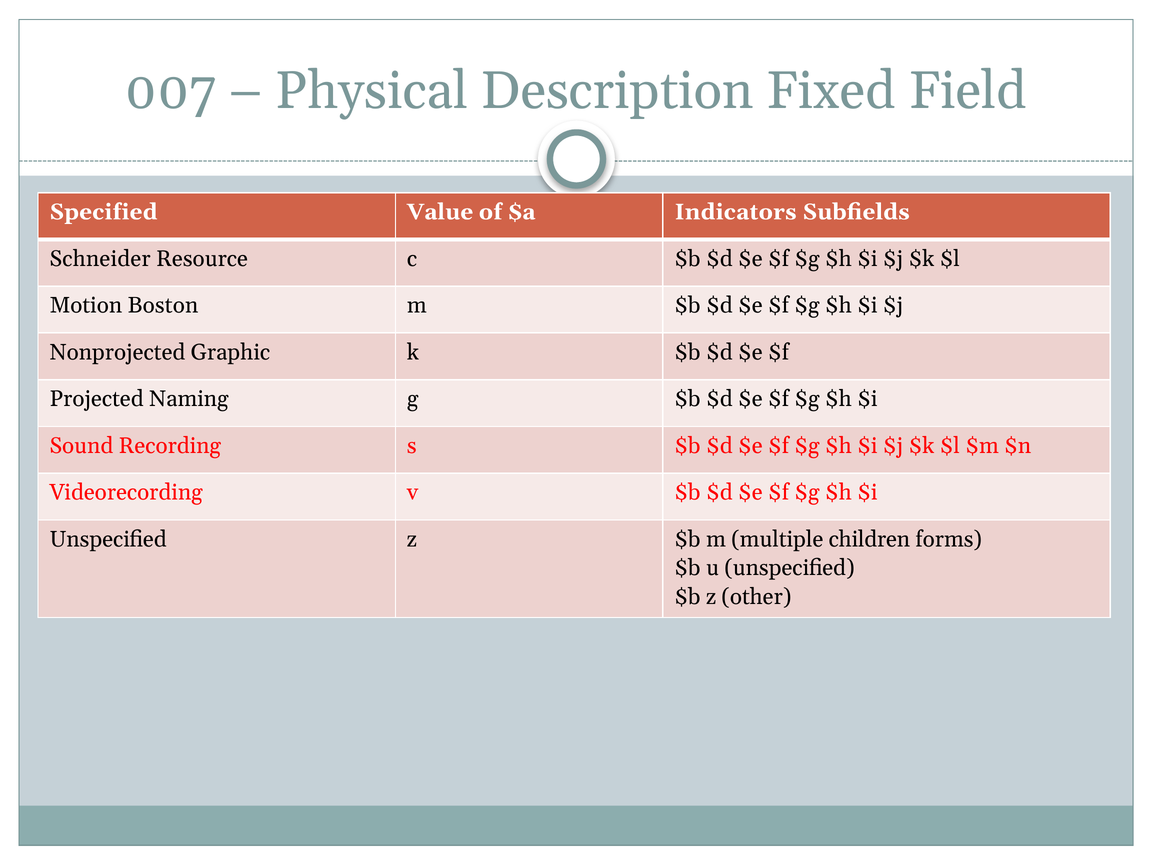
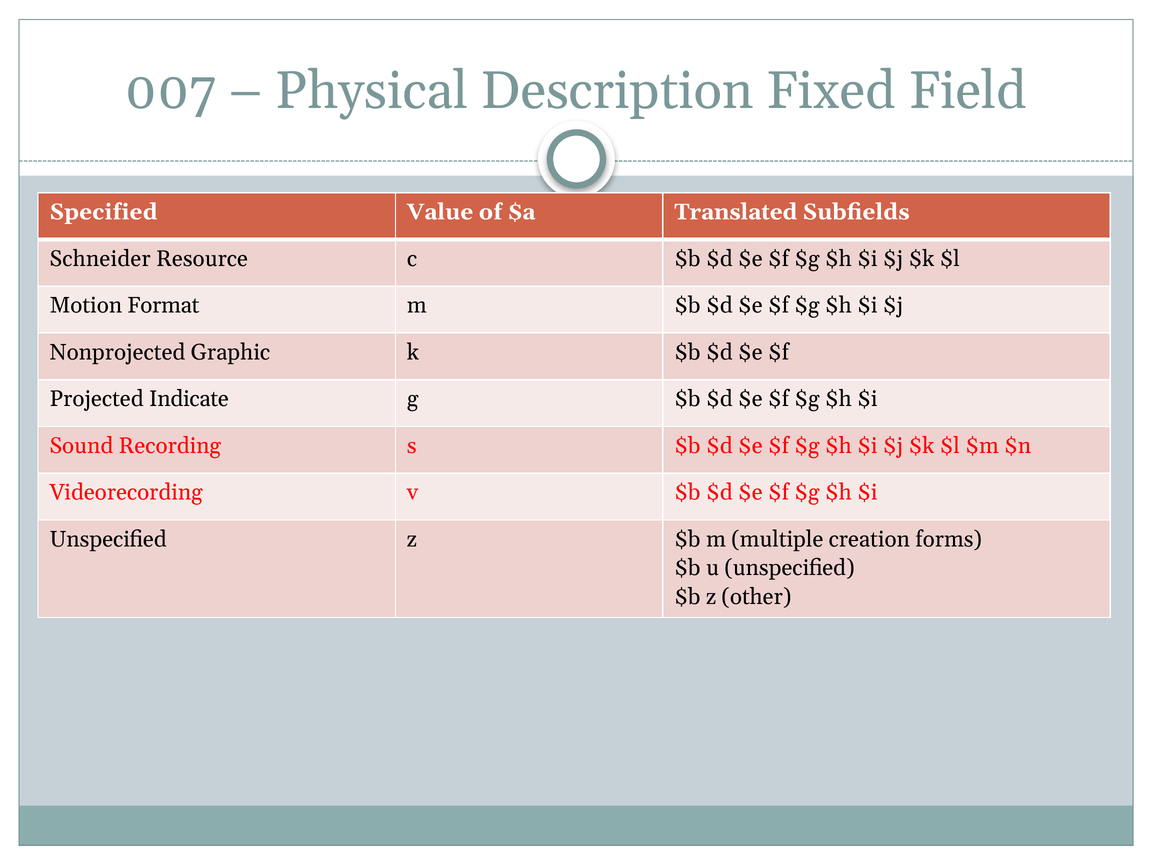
Indicators: Indicators -> Translated
Boston: Boston -> Format
Naming: Naming -> Indicate
children: children -> creation
